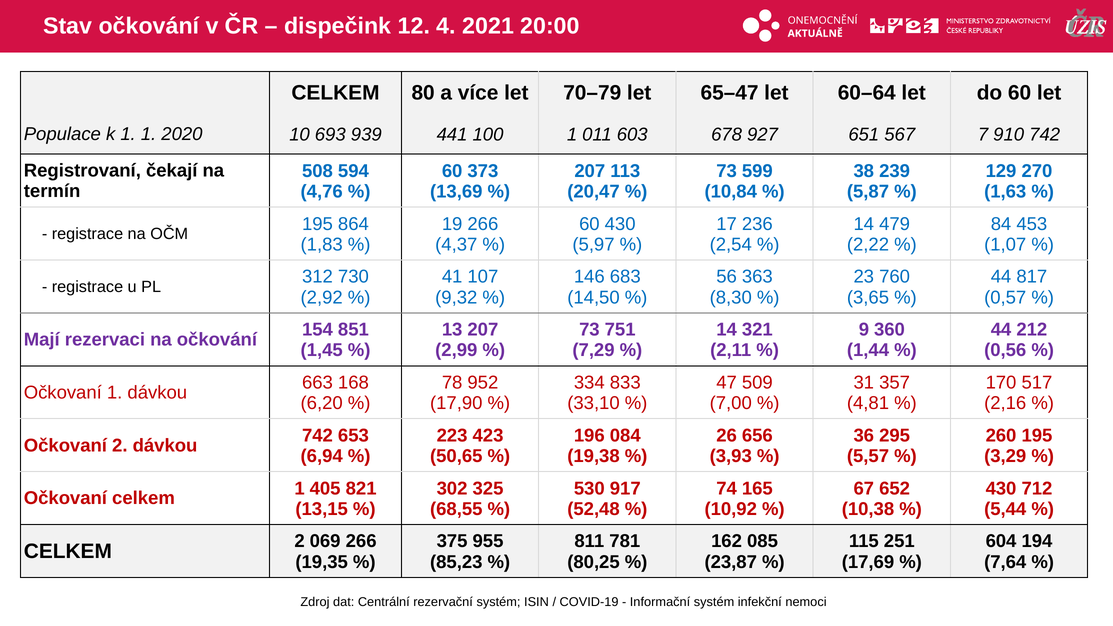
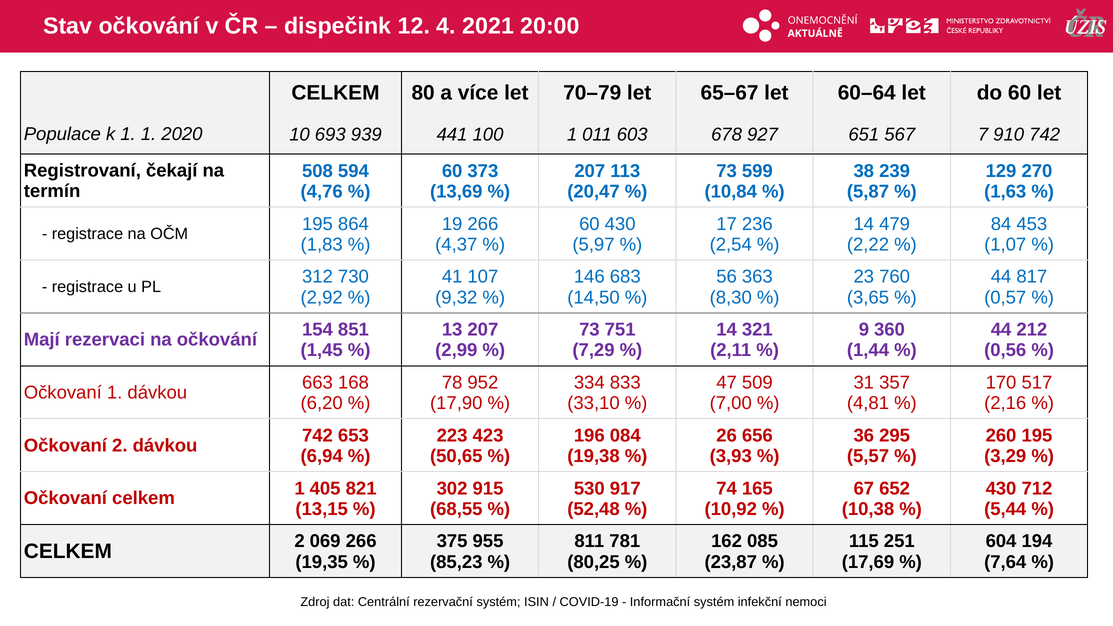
65–47: 65–47 -> 65–67
325: 325 -> 915
